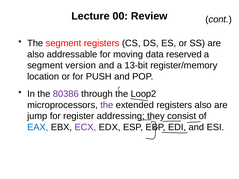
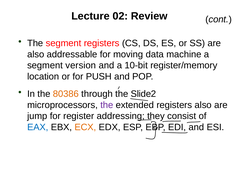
00: 00 -> 02
reserved: reserved -> machine
13-bit: 13-bit -> 10-bit
80386 colour: purple -> orange
Loop2: Loop2 -> Slide2
ECX colour: purple -> orange
